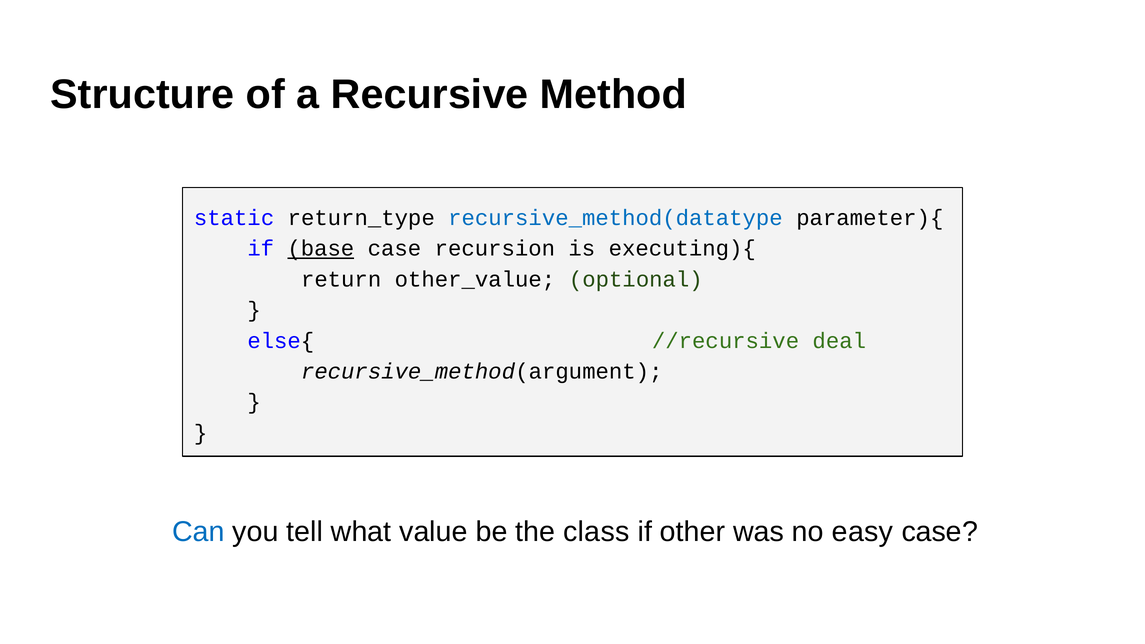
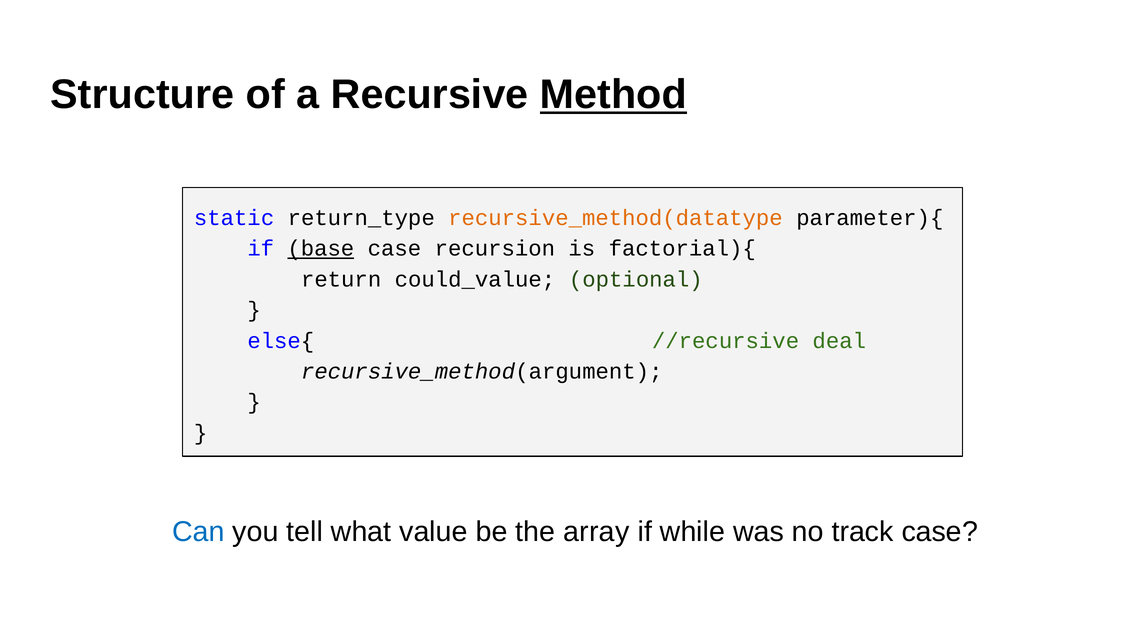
Method underline: none -> present
recursive_method(datatype colour: blue -> orange
executing){: executing){ -> factorial){
other_value: other_value -> could_value
class: class -> array
other: other -> while
easy: easy -> track
